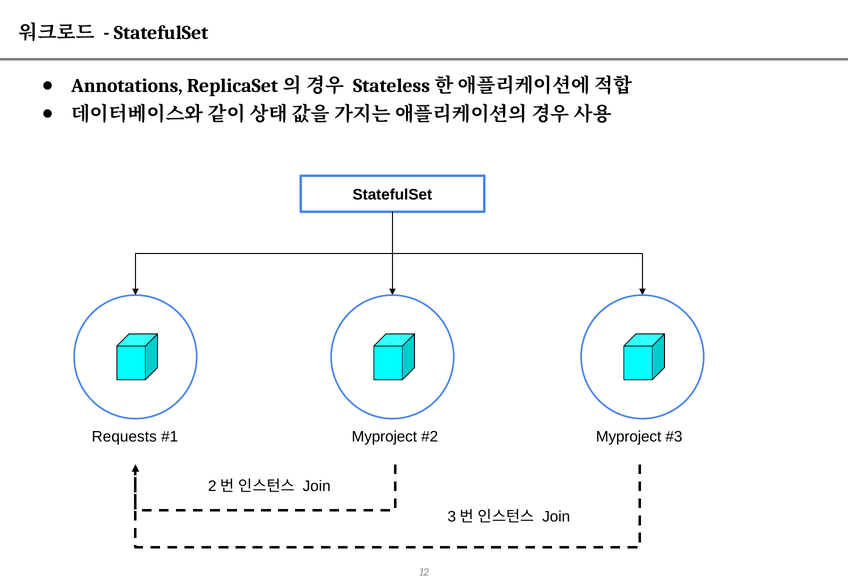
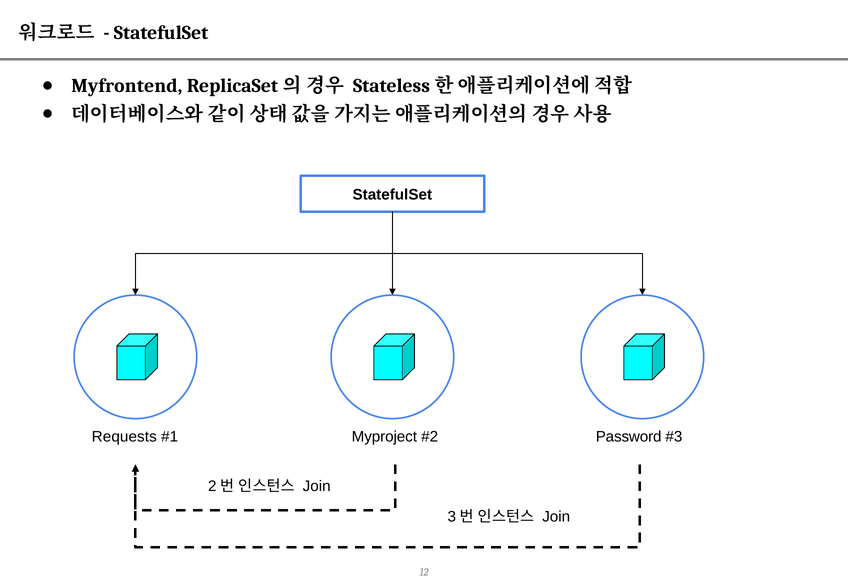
Annotations: Annotations -> Myfrontend
Myproject at (629, 437): Myproject -> Password
